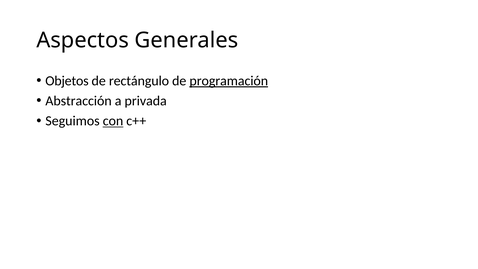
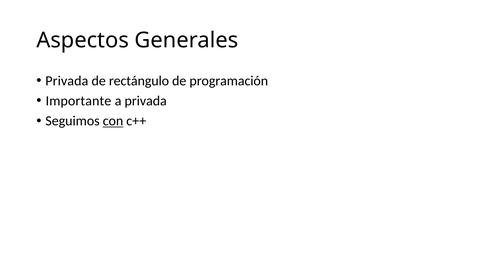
Objetos at (67, 81): Objetos -> Privada
programación underline: present -> none
Abstracción: Abstracción -> Importante
